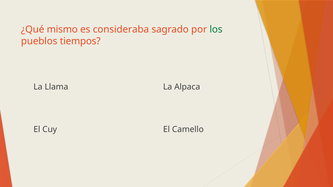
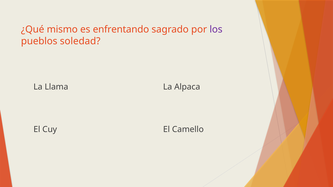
consideraba: consideraba -> enfrentando
los colour: green -> purple
tiempos: tiempos -> soledad
